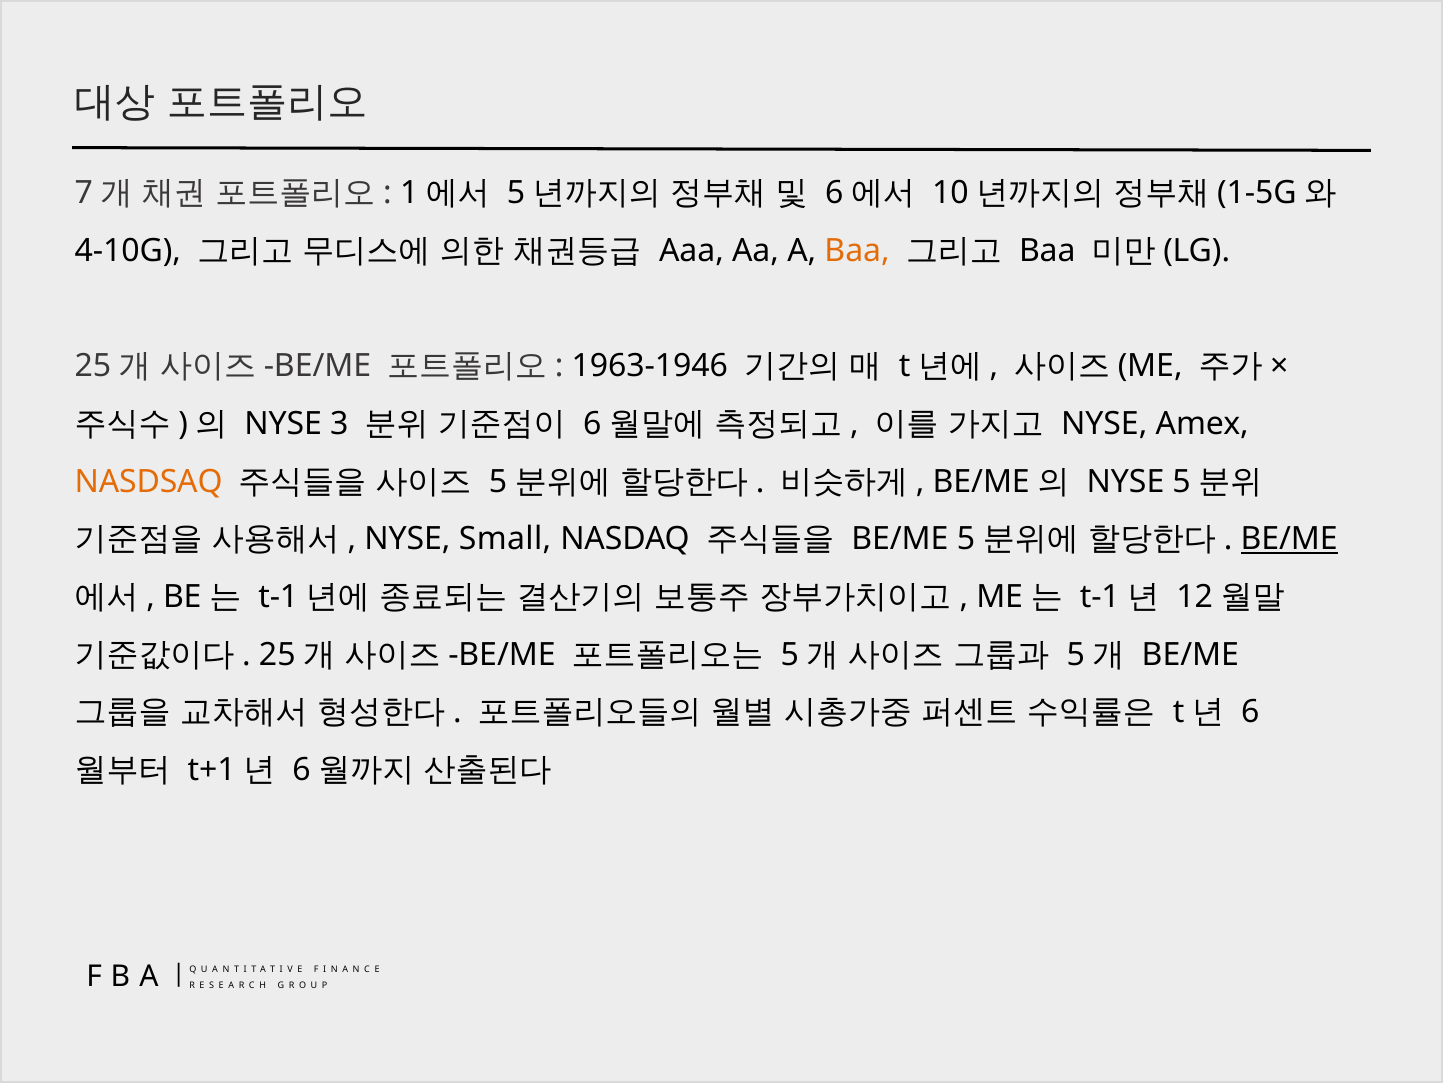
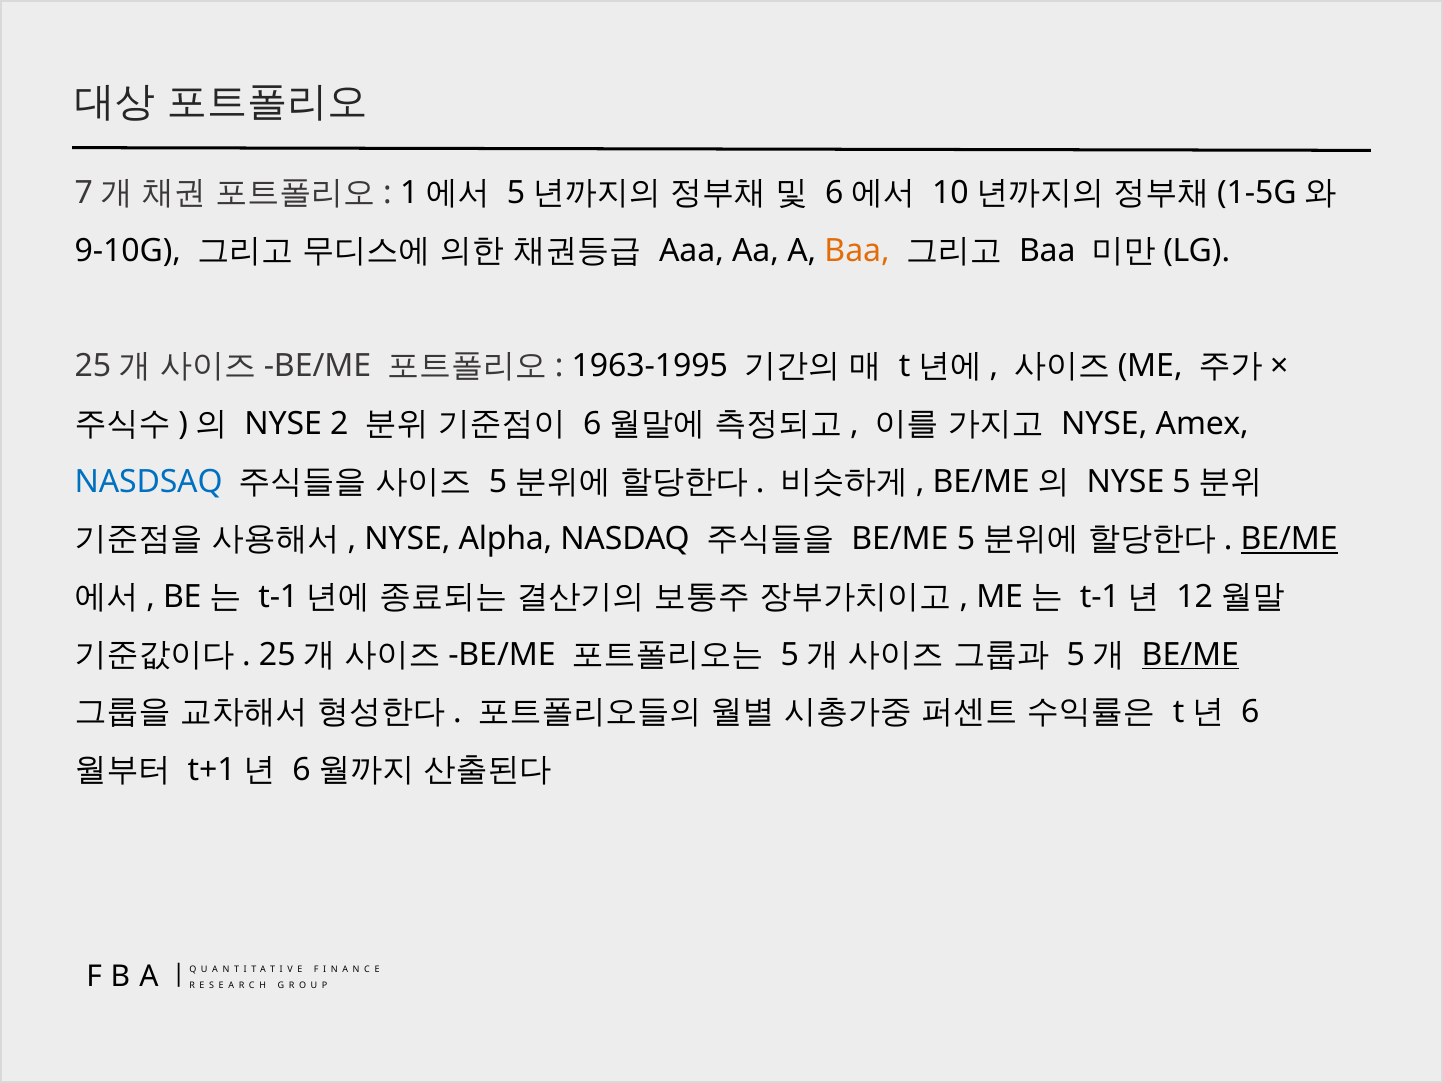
4-10G: 4-10G -> 9-10G
1963-1946: 1963-1946 -> 1963-1995
3: 3 -> 2
NASDSAQ colour: orange -> blue
Small: Small -> Alpha
BE/ME at (1190, 654) underline: none -> present
